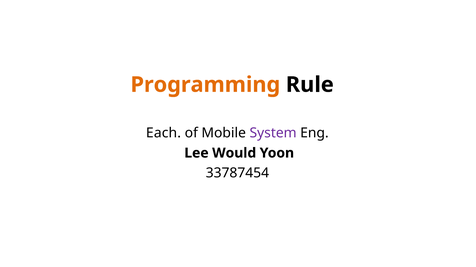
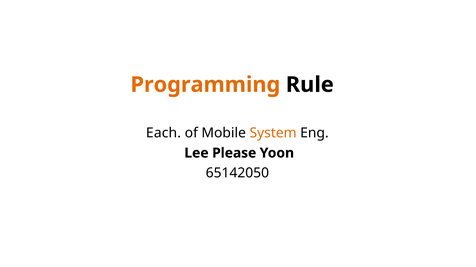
System colour: purple -> orange
Would: Would -> Please
33787454: 33787454 -> 65142050
